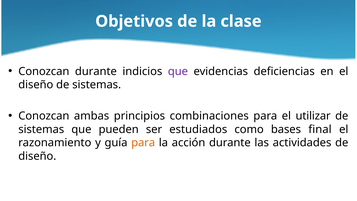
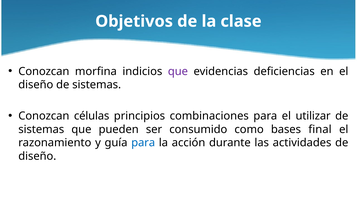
Conozcan durante: durante -> morfina
ambas: ambas -> células
estudiados: estudiados -> consumido
para at (143, 143) colour: orange -> blue
